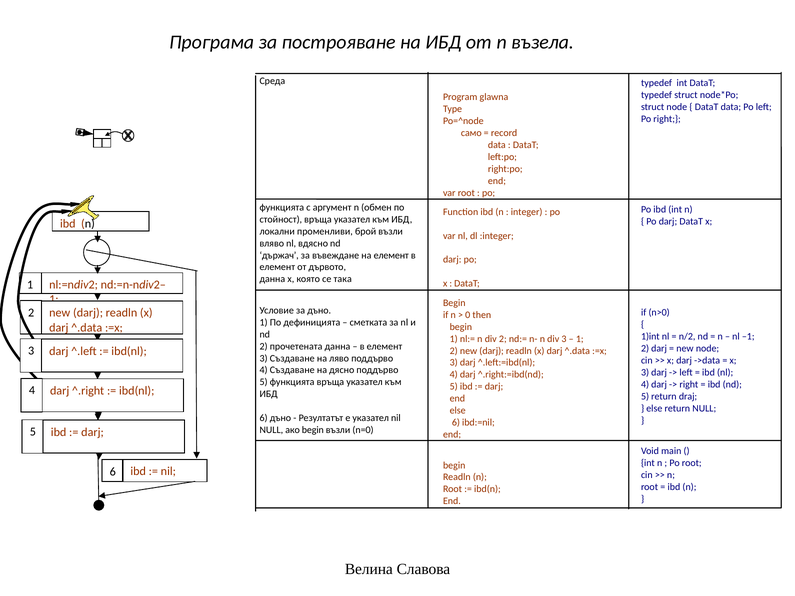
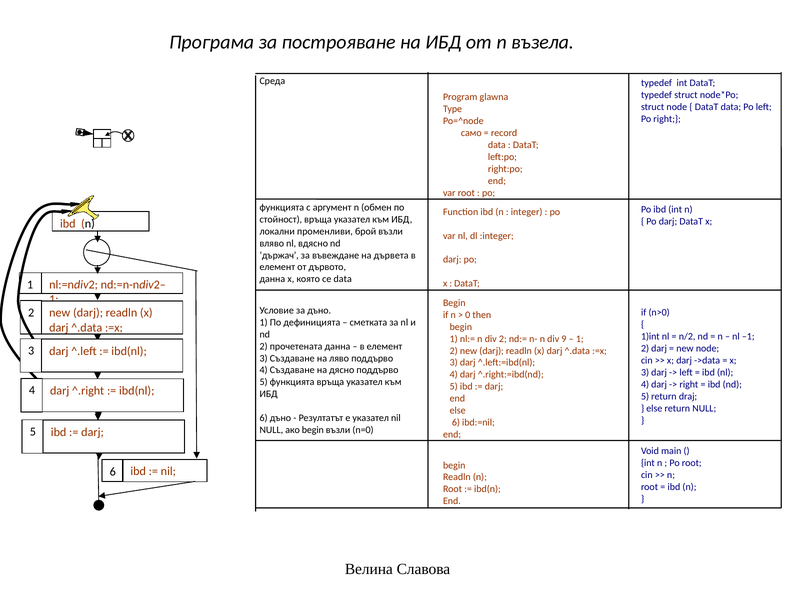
на елемент: елемент -> дървета
се така: така -> data
div 3: 3 -> 9
